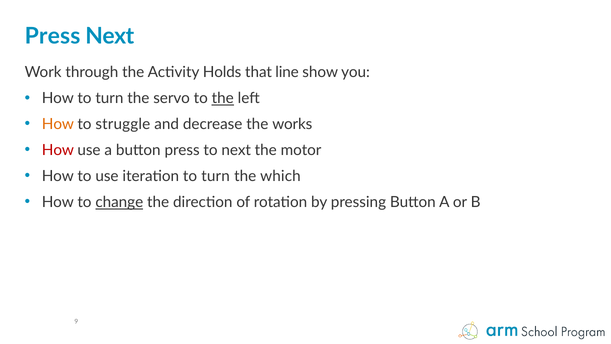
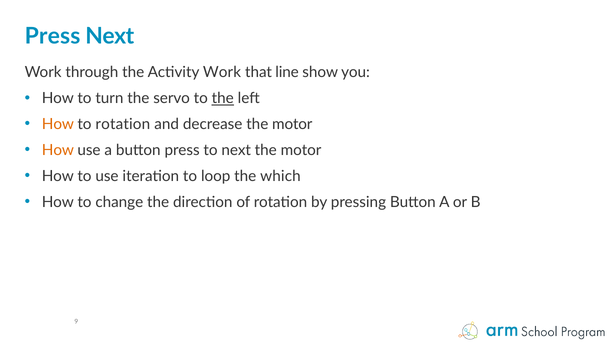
Activity Holds: Holds -> Work
to struggle: struggle -> rotation
decrease the works: works -> motor
How at (58, 150) colour: red -> orange
iteration to turn: turn -> loop
change underline: present -> none
